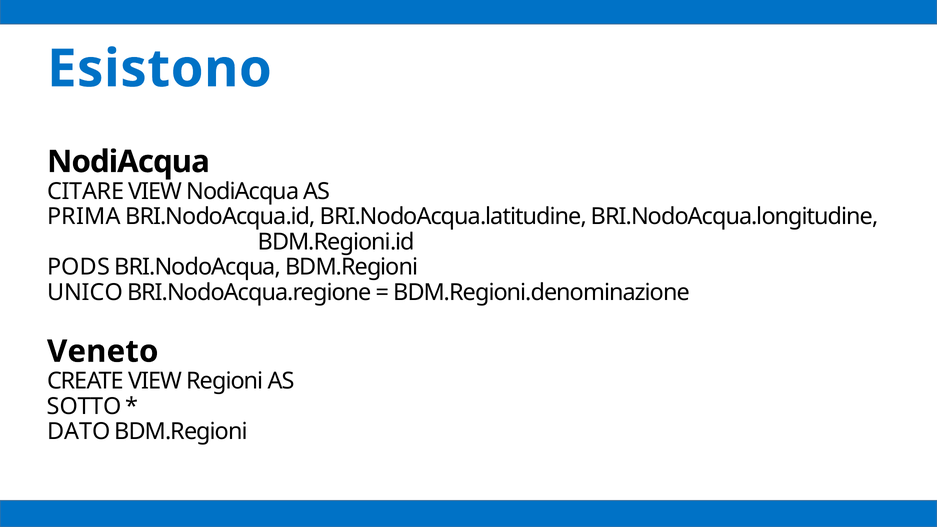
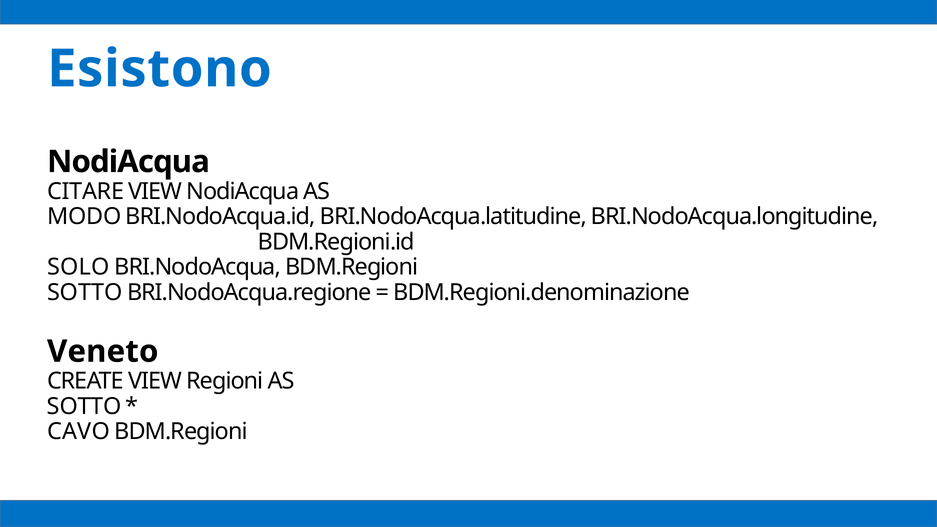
PRIMA: PRIMA -> MODO
PODS: PODS -> SOLO
UNICO at (85, 293): UNICO -> SOTTO
DATO: DATO -> CAVO
